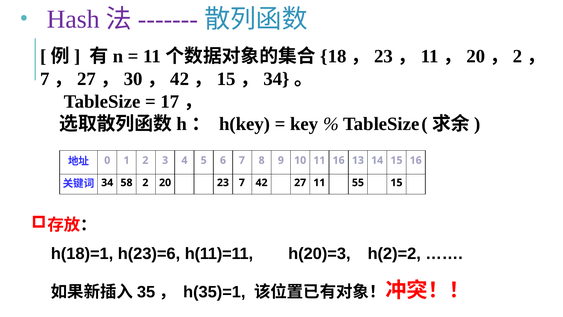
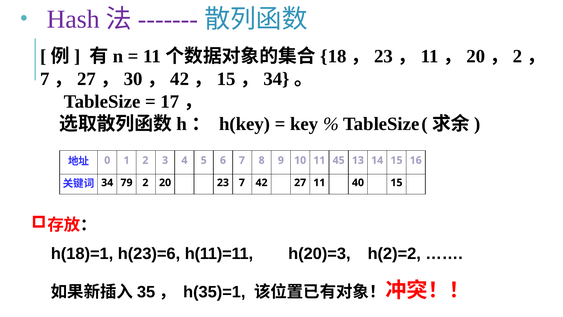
11 16: 16 -> 45
58: 58 -> 79
55: 55 -> 40
